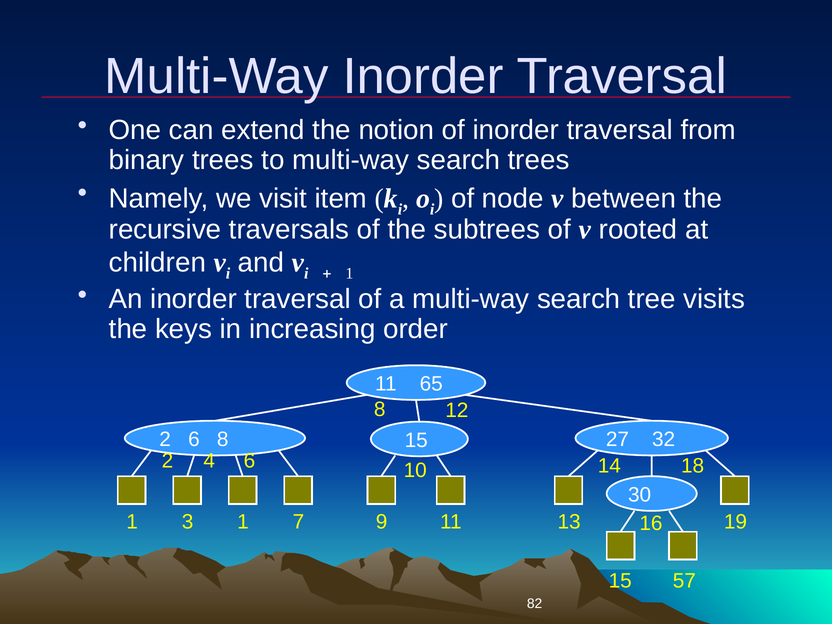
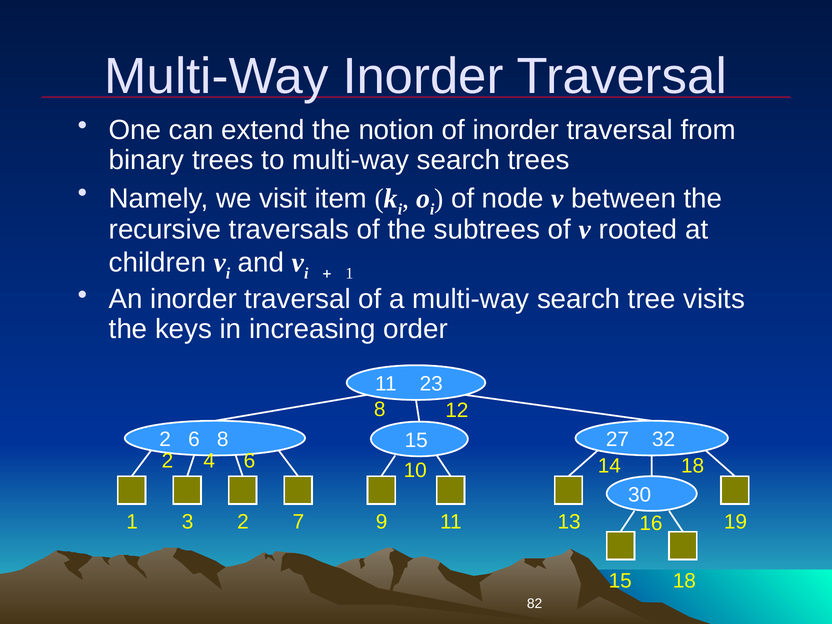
65: 65 -> 23
3 1: 1 -> 2
15 57: 57 -> 18
